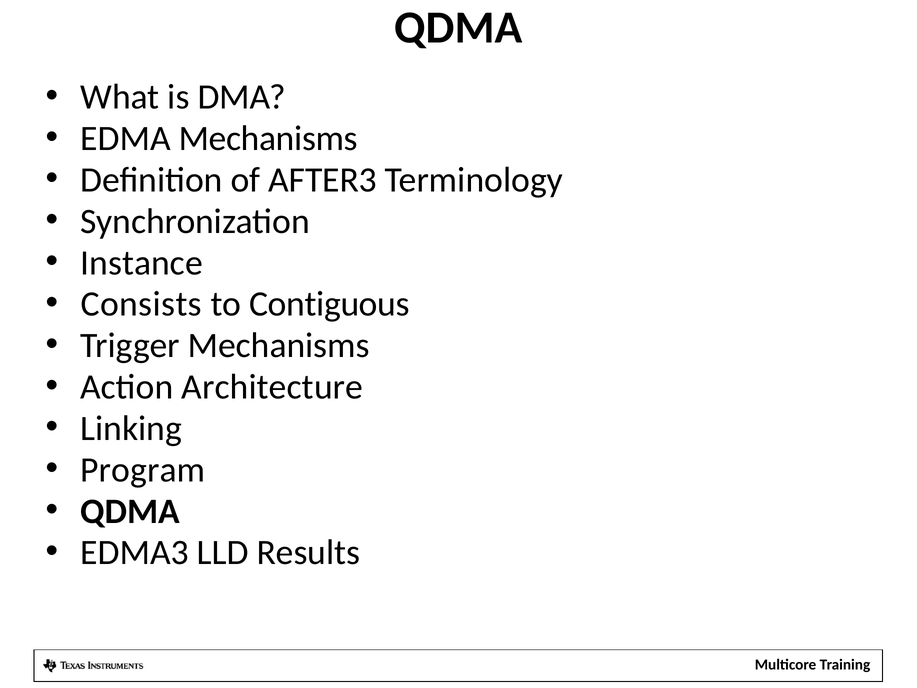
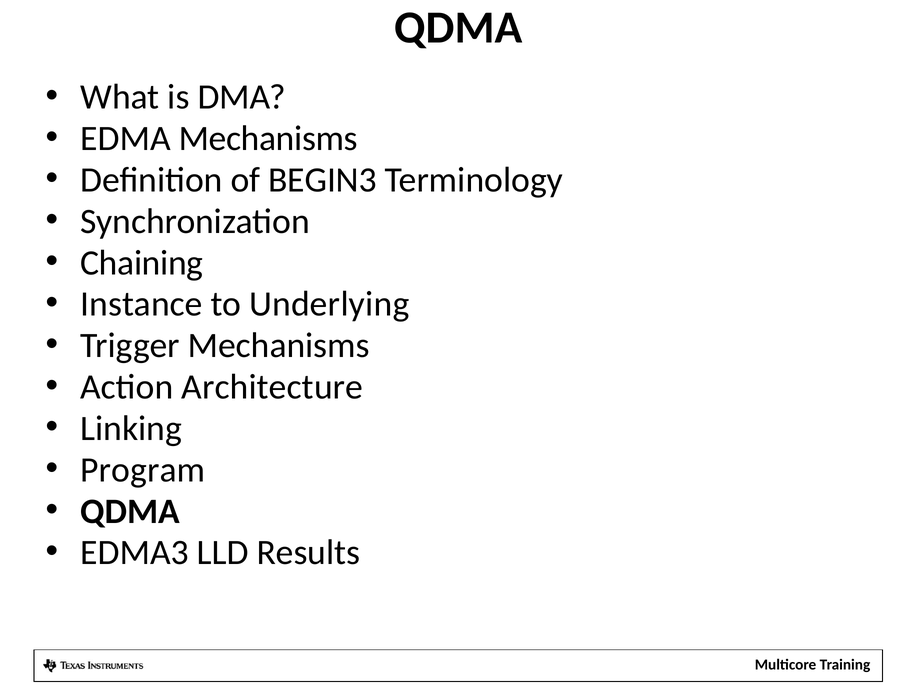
AFTER3: AFTER3 -> BEGIN3
Instance: Instance -> Chaining
Consists: Consists -> Instance
Contiguous: Contiguous -> Underlying
